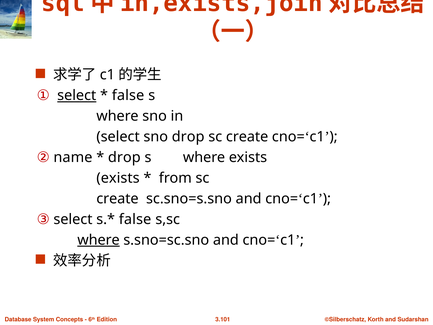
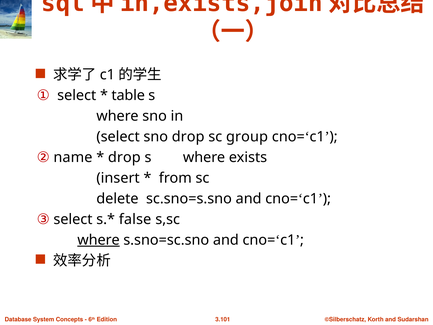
select at (77, 95) underline: present -> none
false at (128, 95): false -> table
create at (247, 137): create -> group
exists at (118, 178): exists -> insert
create at (117, 199): create -> delete
